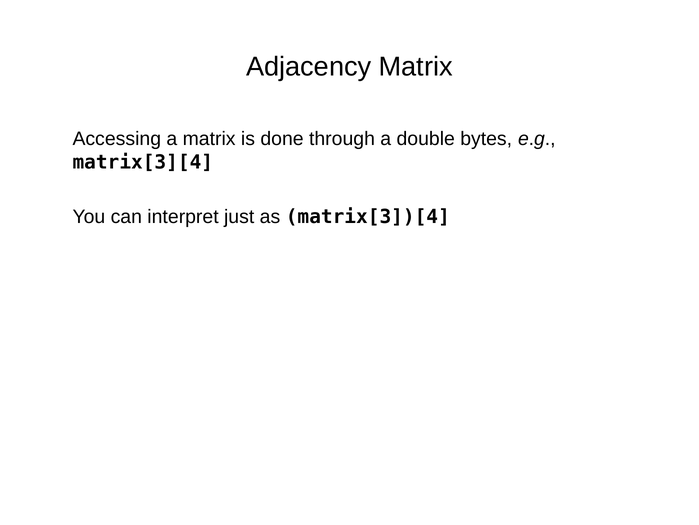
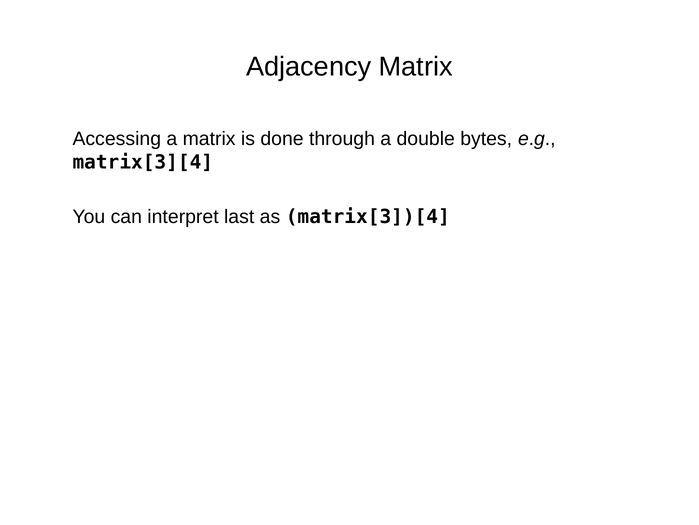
just: just -> last
